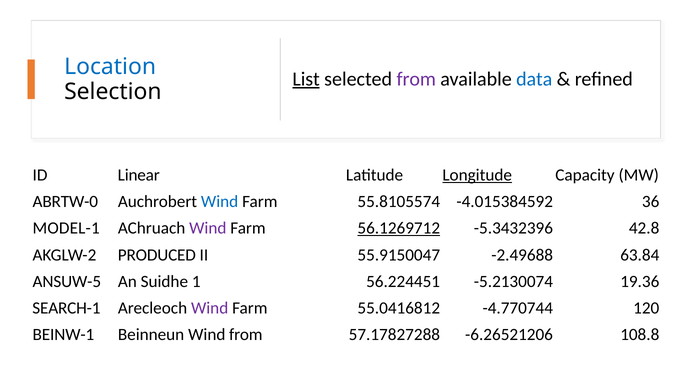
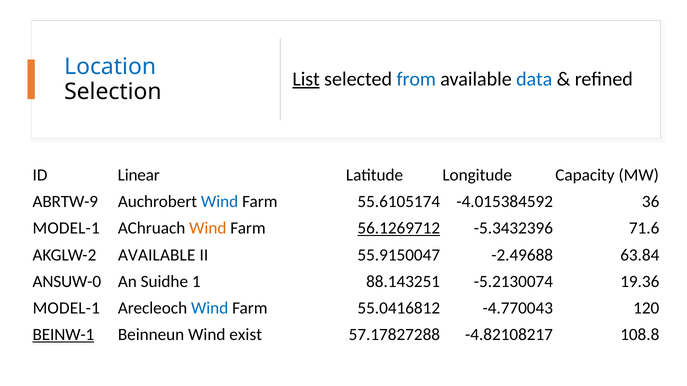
from at (416, 79) colour: purple -> blue
Longitude underline: present -> none
ABRTW-0: ABRTW-0 -> ABRTW-9
55.8105574: 55.8105574 -> 55.6105174
Wind at (208, 229) colour: purple -> orange
42.8: 42.8 -> 71.6
AKGLW-2 PRODUCED: PRODUCED -> AVAILABLE
ANSUW-5: ANSUW-5 -> ANSUW-0
56.224451: 56.224451 -> 88.143251
SEARCH-1 at (66, 308): SEARCH-1 -> MODEL-1
Wind at (210, 308) colour: purple -> blue
-4.770744: -4.770744 -> -4.770043
BEINW-1 underline: none -> present
Wind from: from -> exist
-6.26521206: -6.26521206 -> -4.82108217
